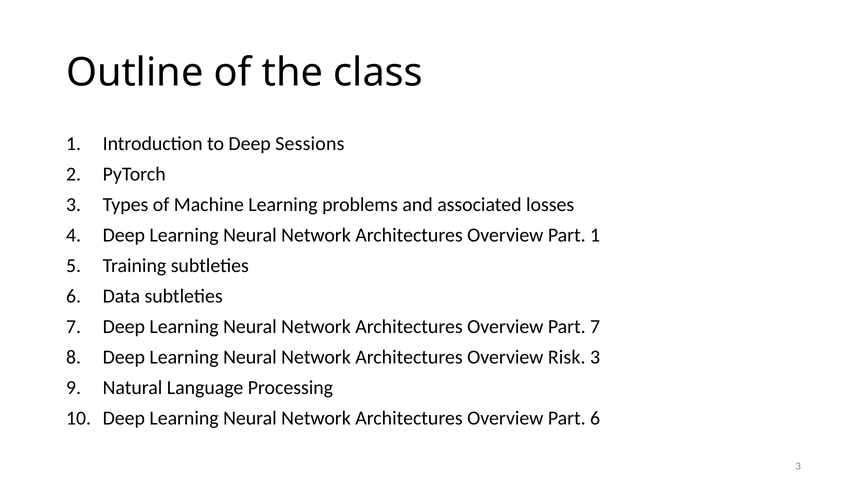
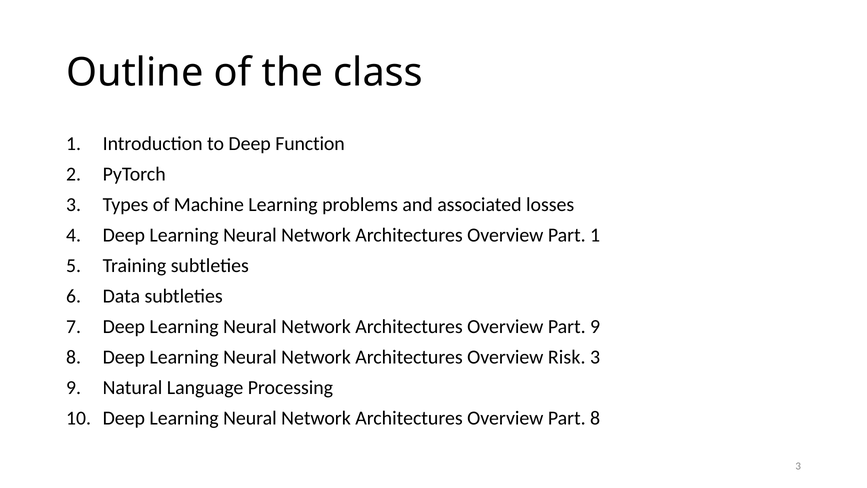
Sessions: Sessions -> Function
Part 7: 7 -> 9
Part 6: 6 -> 8
